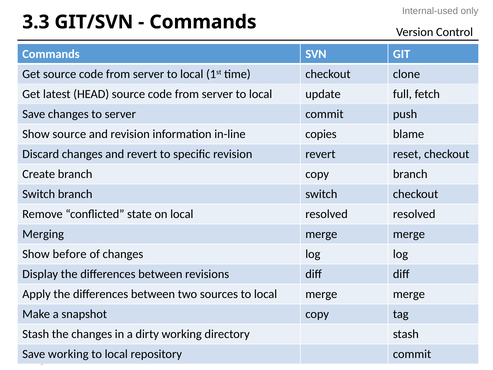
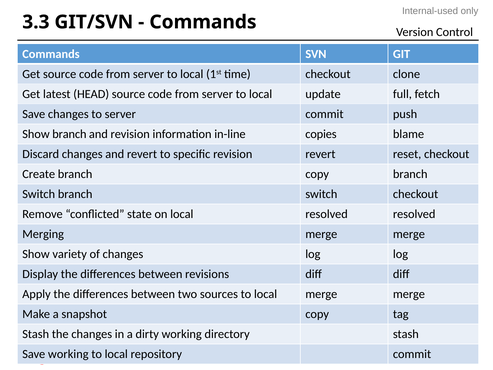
Show source: source -> branch
before: before -> variety
